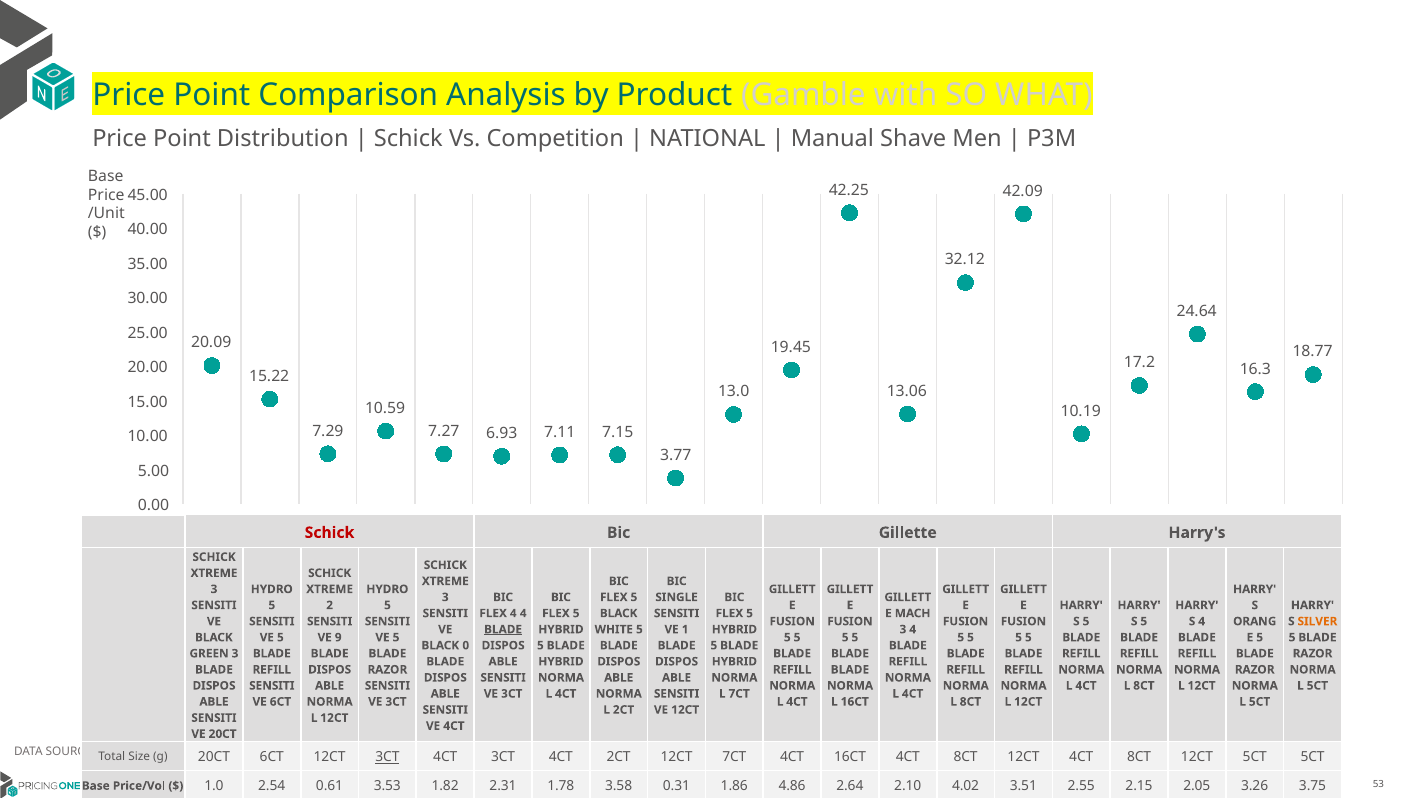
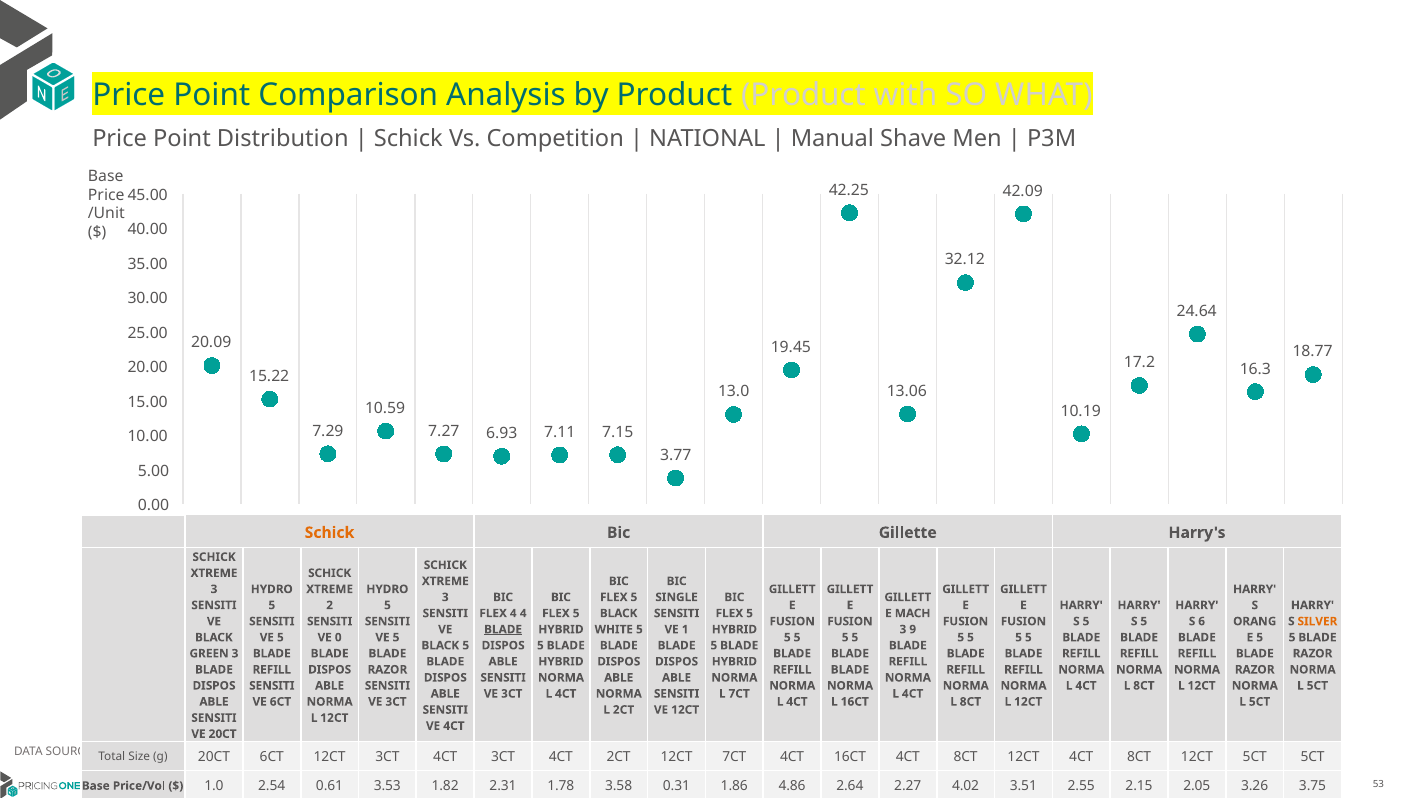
Product Gamble: Gamble -> Product
Schick at (329, 533) colour: red -> orange
4 at (1202, 622): 4 -> 6
3 4: 4 -> 9
9: 9 -> 0
BLACK 0: 0 -> 5
3CT at (387, 757) underline: present -> none
2.10: 2.10 -> 2.27
